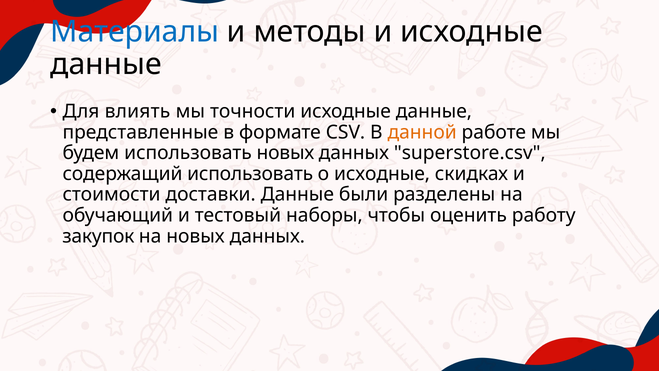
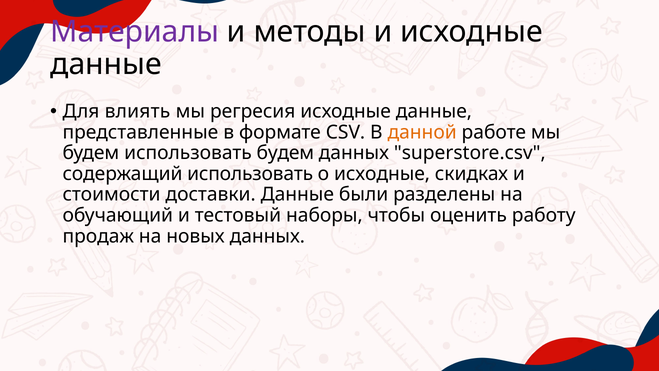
Материалы colour: blue -> purple
точности: точности -> регресия
использовать новых: новых -> будем
закупок: закупок -> продаж
